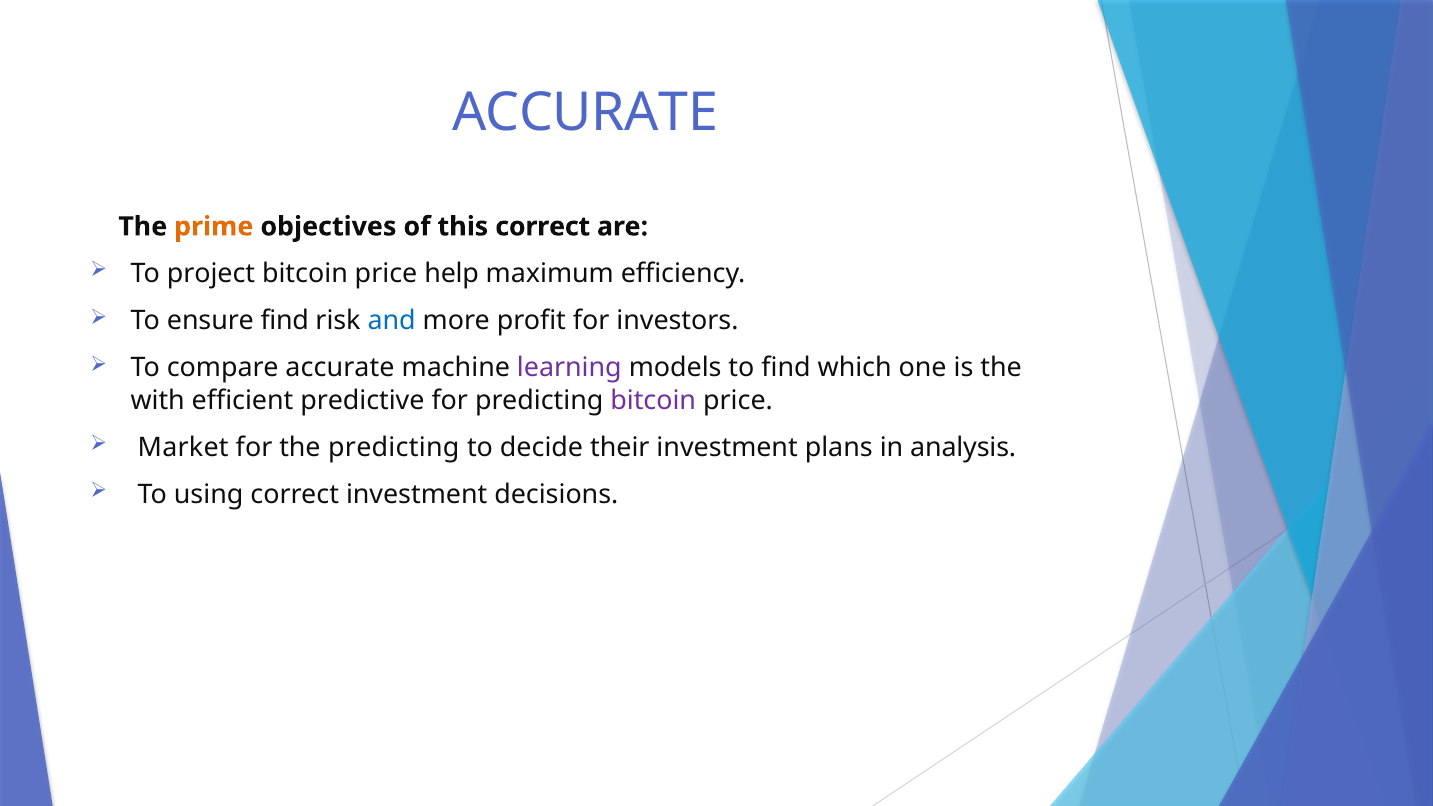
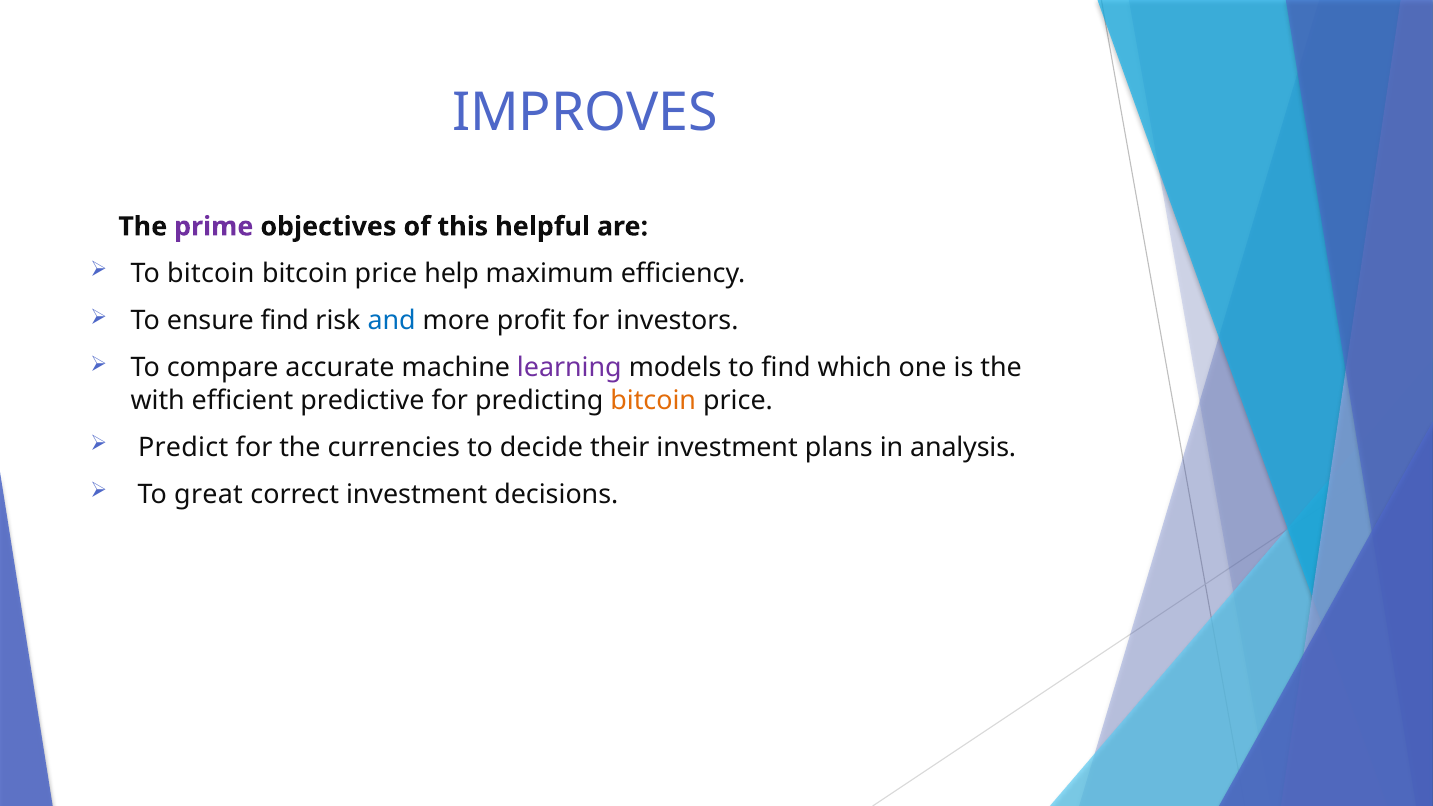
ACCURATE at (585, 113): ACCURATE -> IMPROVES
prime colour: orange -> purple
this correct: correct -> helpful
To project: project -> bitcoin
bitcoin at (653, 400) colour: purple -> orange
Market: Market -> Predict
the predicting: predicting -> currencies
using: using -> great
